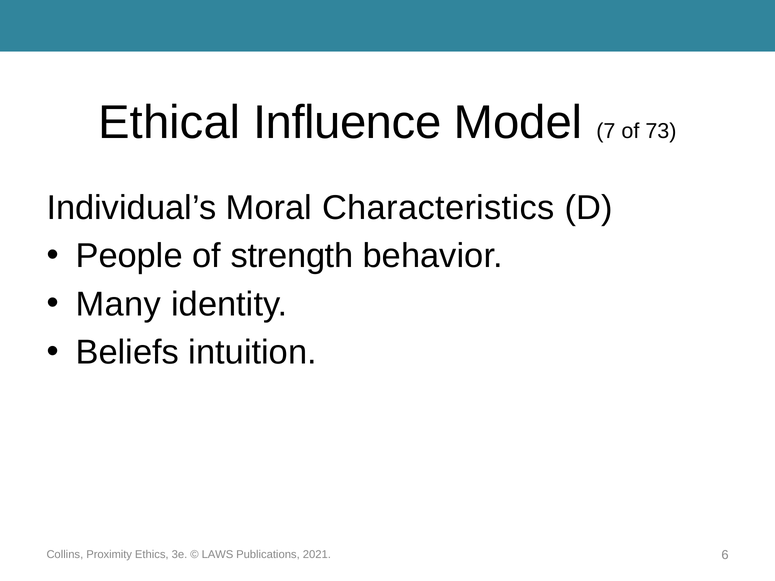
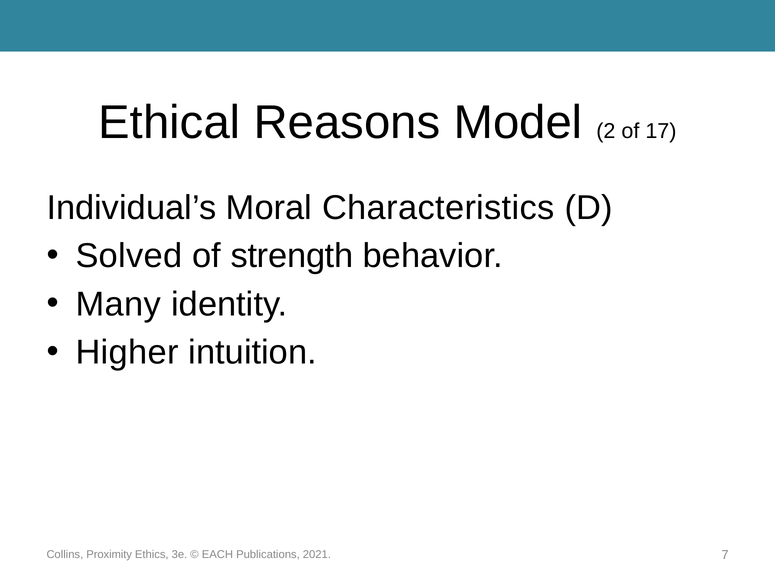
Influence: Influence -> Reasons
7: 7 -> 2
73: 73 -> 17
People: People -> Solved
Beliefs: Beliefs -> Higher
LAWS: LAWS -> EACH
6: 6 -> 7
